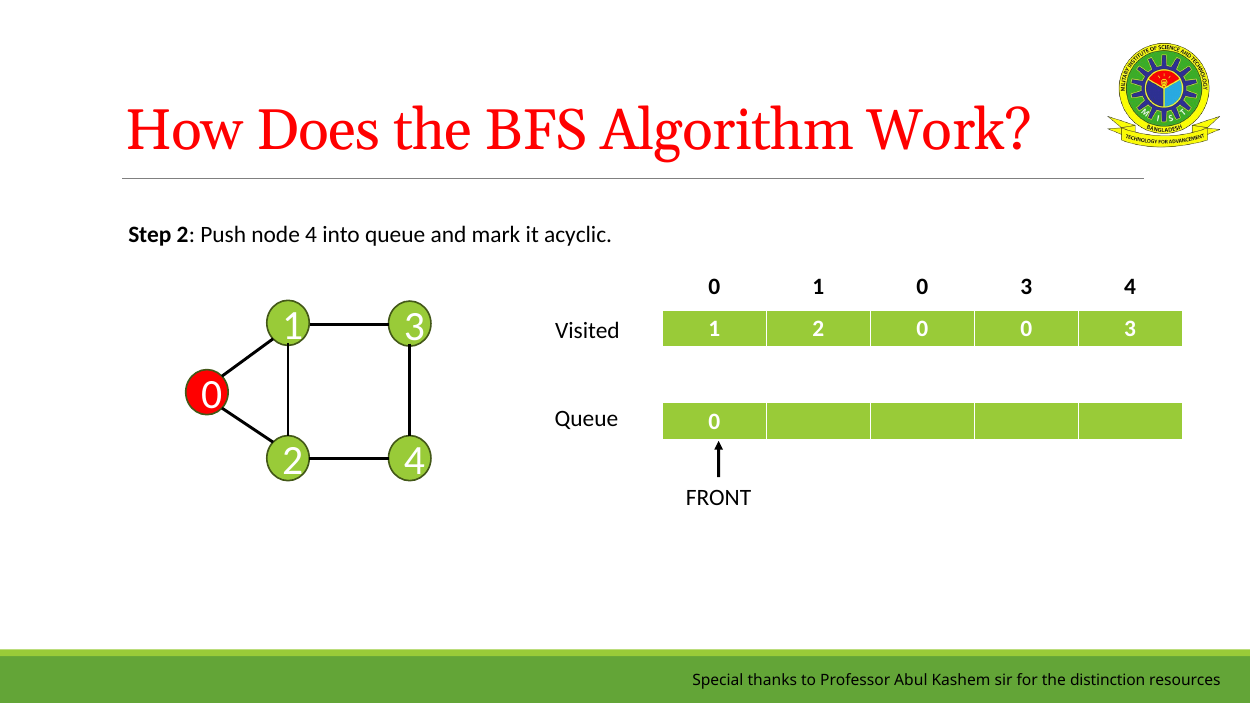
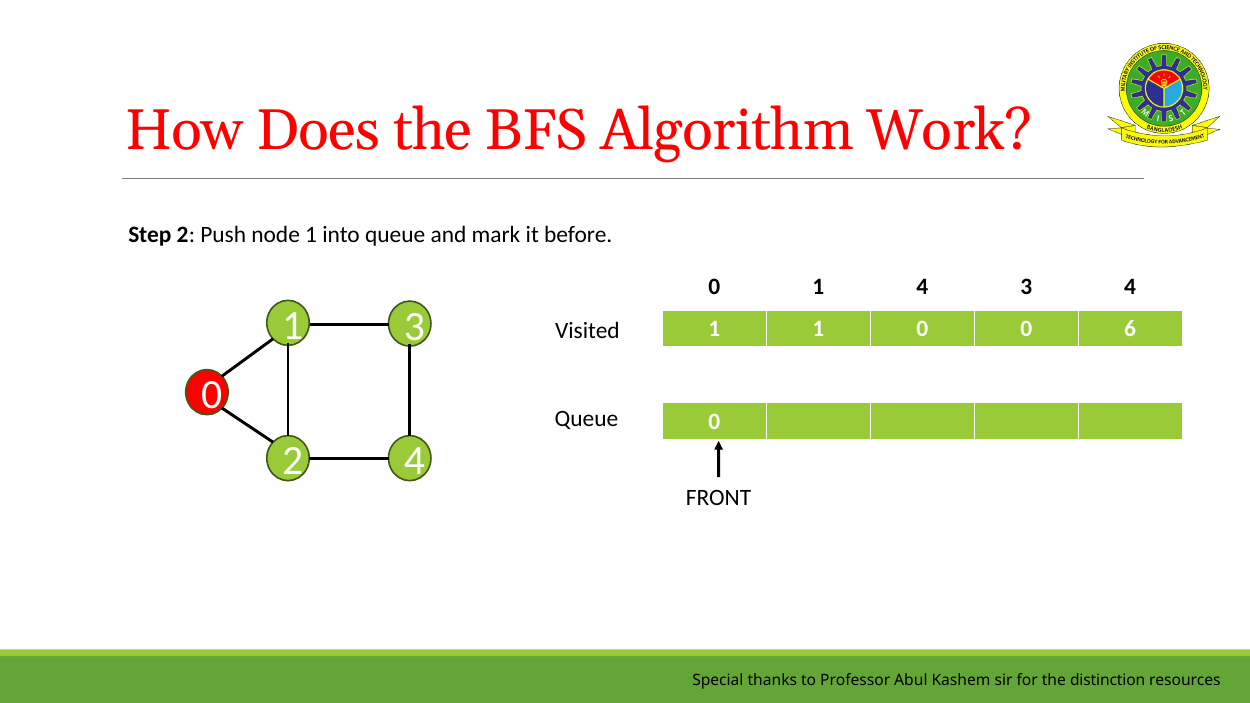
node 4: 4 -> 1
acyclic: acyclic -> before
1 0: 0 -> 4
2 at (818, 329): 2 -> 1
0 0 3: 3 -> 6
